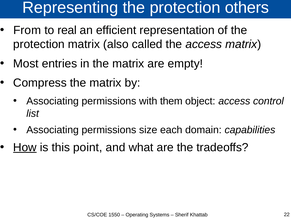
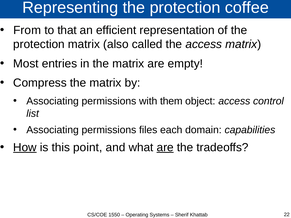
others: others -> coffee
real: real -> that
size: size -> files
are at (165, 148) underline: none -> present
